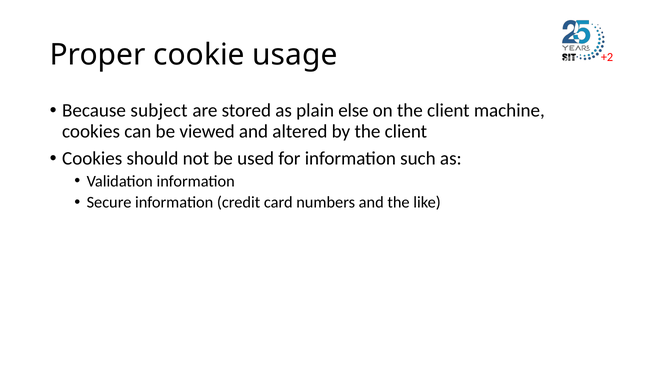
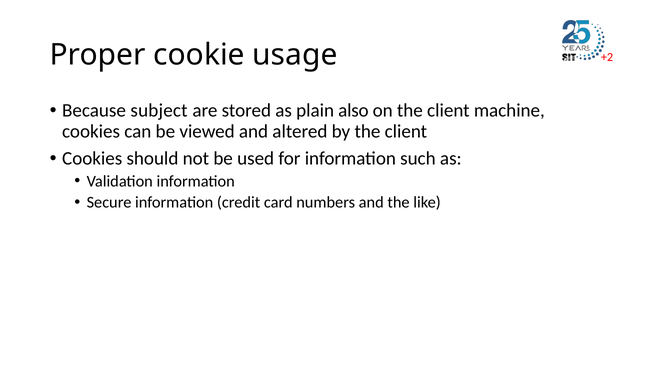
else: else -> also
